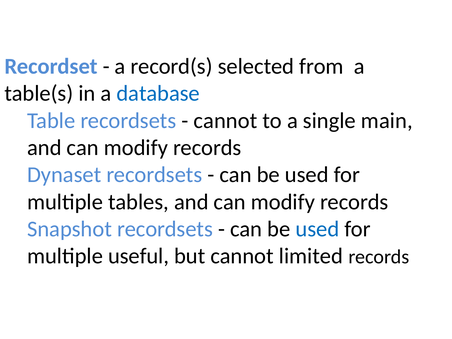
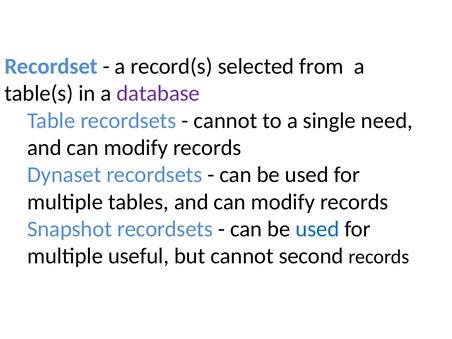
database colour: blue -> purple
main: main -> need
limited: limited -> second
